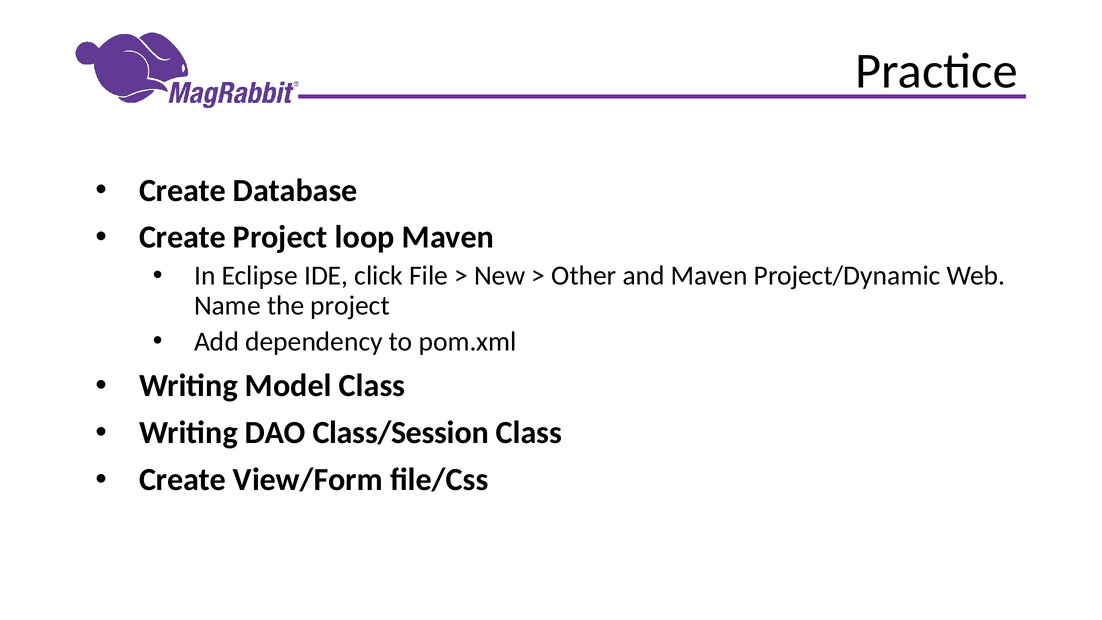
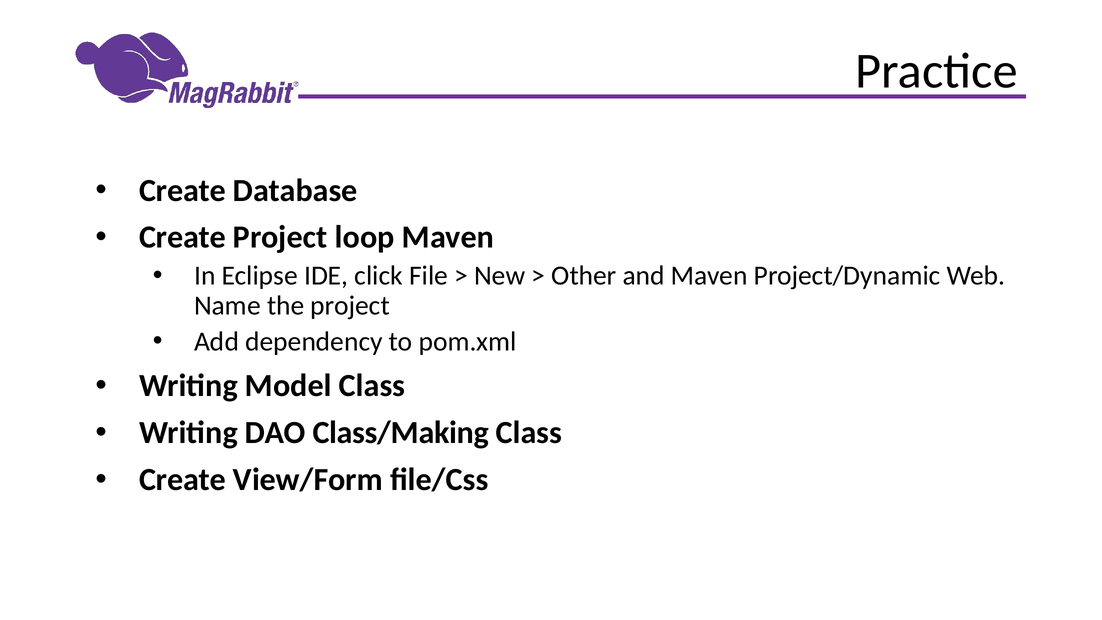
Class/Session: Class/Session -> Class/Making
